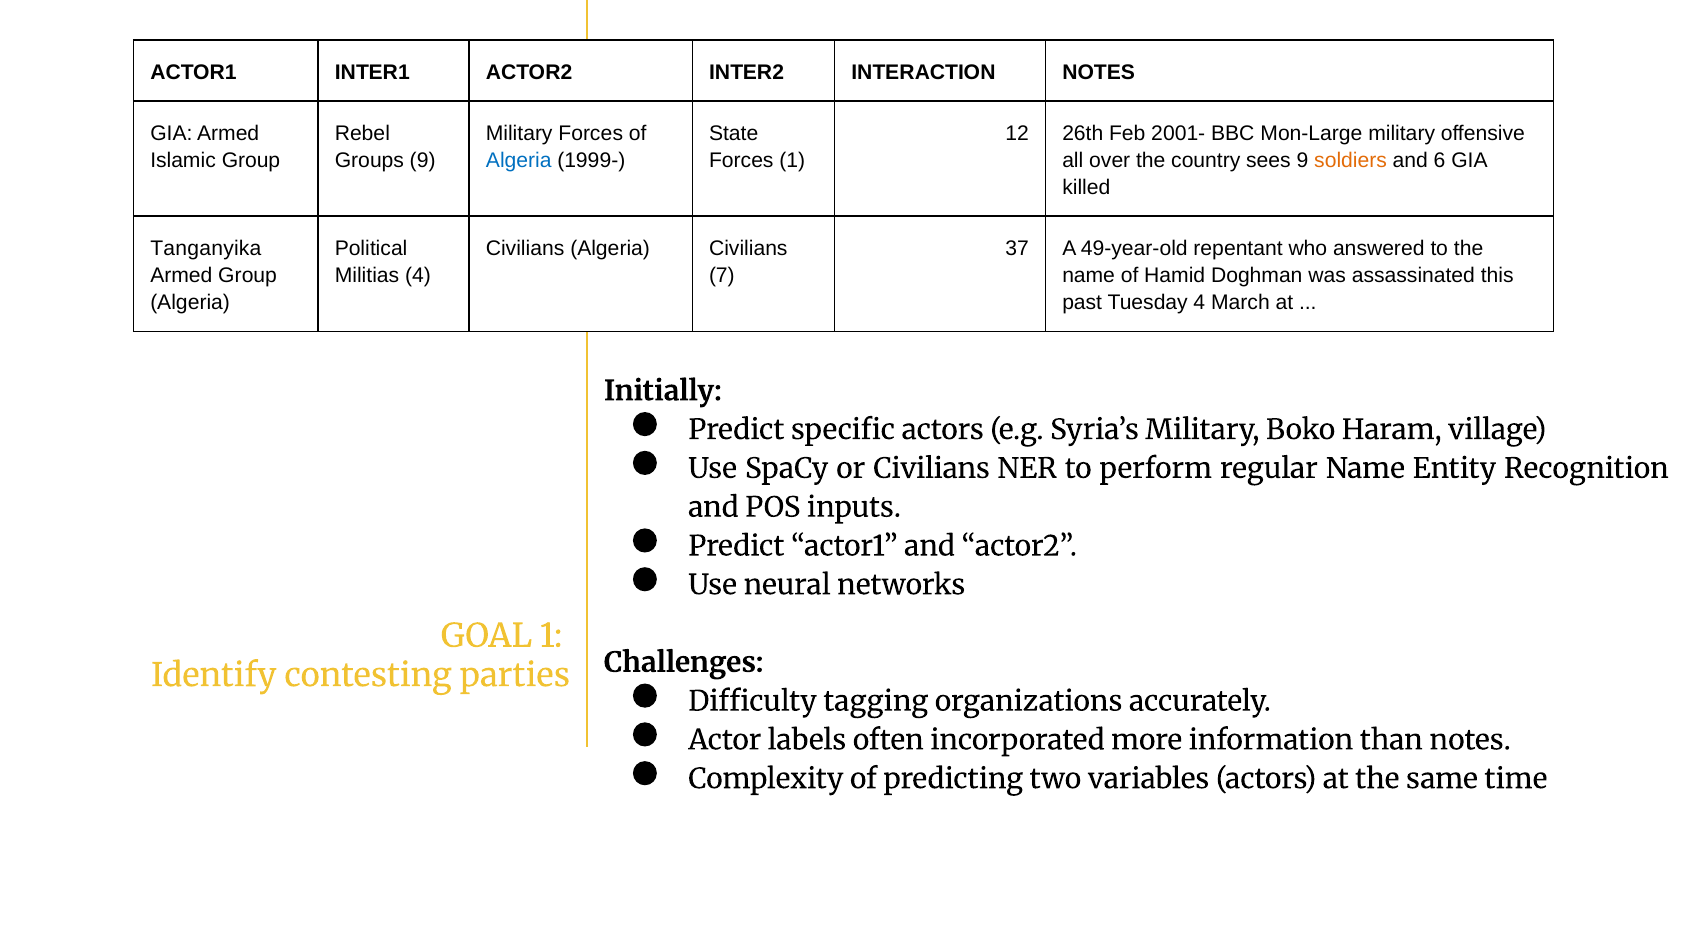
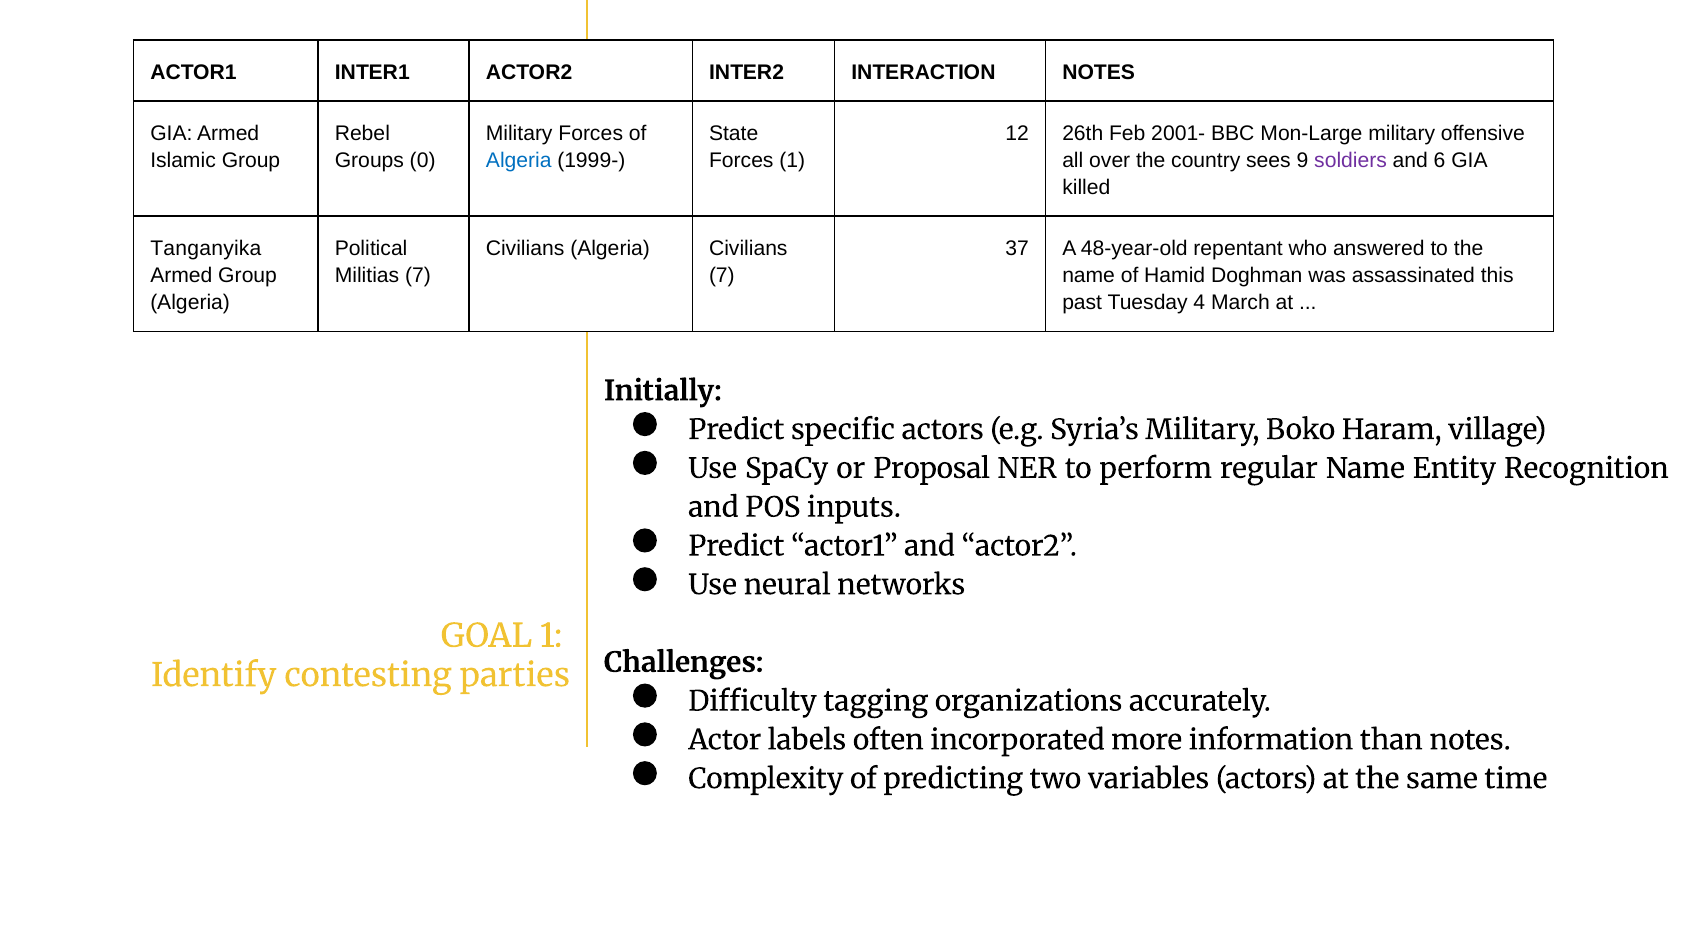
Groups 9: 9 -> 0
soldiers colour: orange -> purple
49-year-old: 49-year-old -> 48-year-old
Militias 4: 4 -> 7
or Civilians: Civilians -> Proposal
